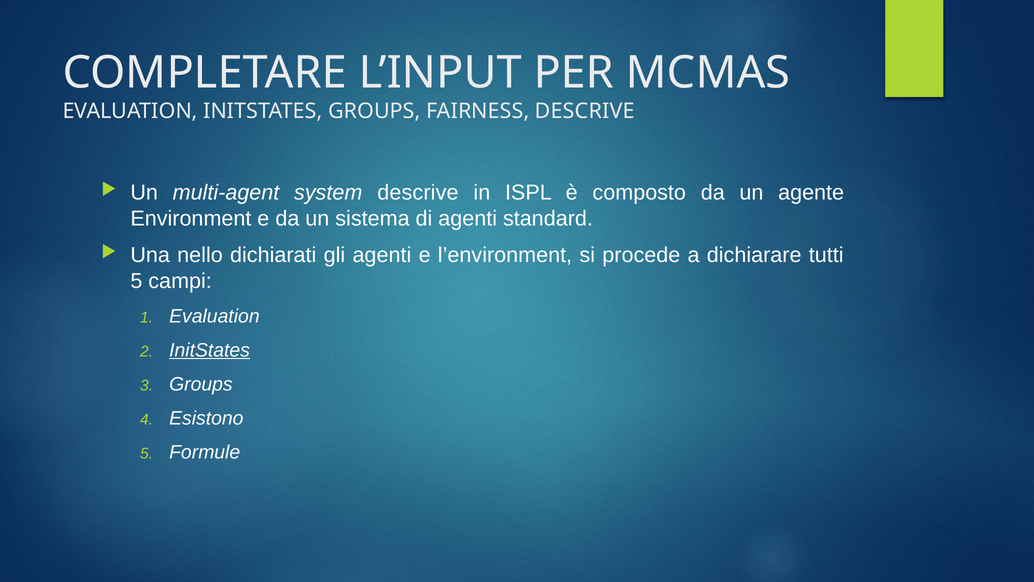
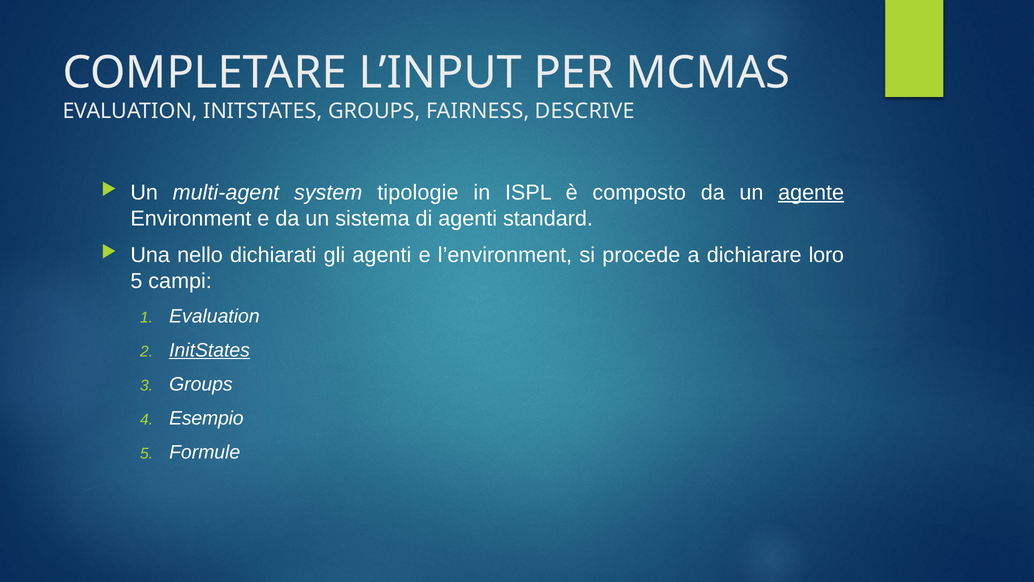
system descrive: descrive -> tipologie
agente underline: none -> present
tutti: tutti -> loro
Esistono: Esistono -> Esempio
